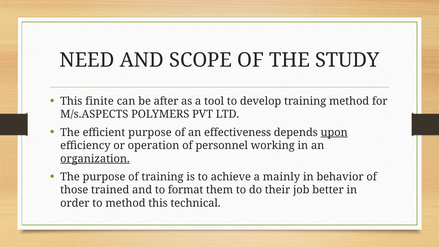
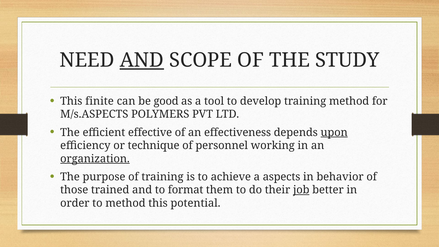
AND at (142, 60) underline: none -> present
after: after -> good
efficient purpose: purpose -> effective
operation: operation -> technique
mainly: mainly -> aspects
job underline: none -> present
technical: technical -> potential
